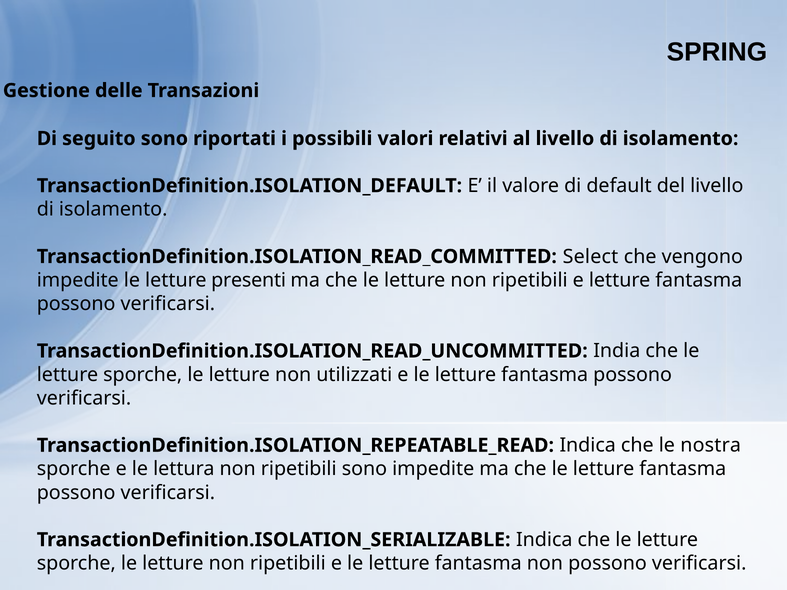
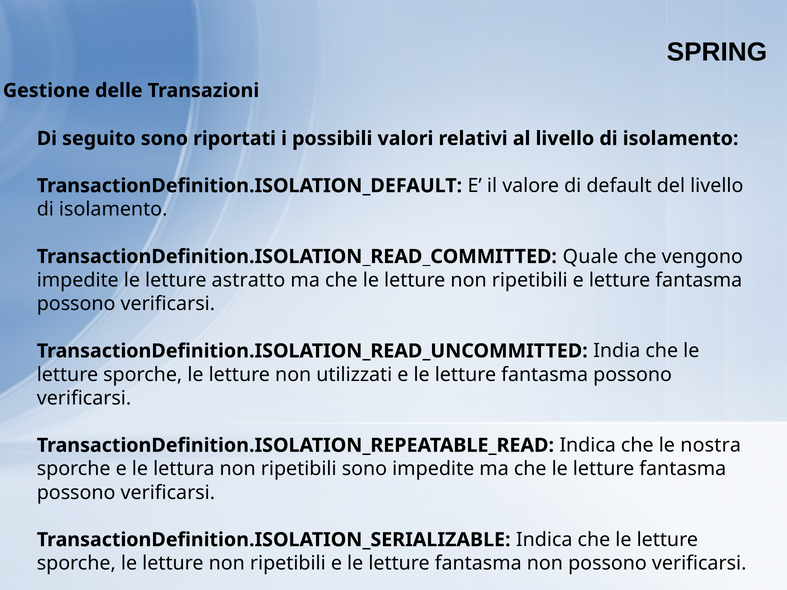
Select: Select -> Quale
presenti: presenti -> astratto
